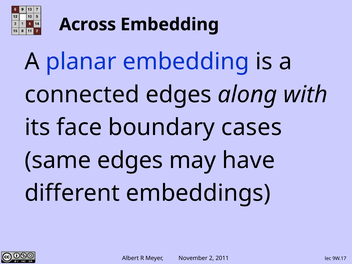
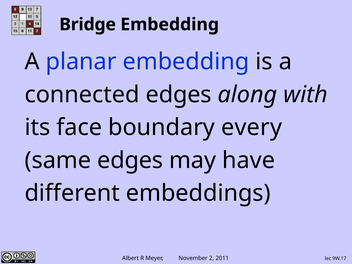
Across: Across -> Bridge
cases: cases -> every
